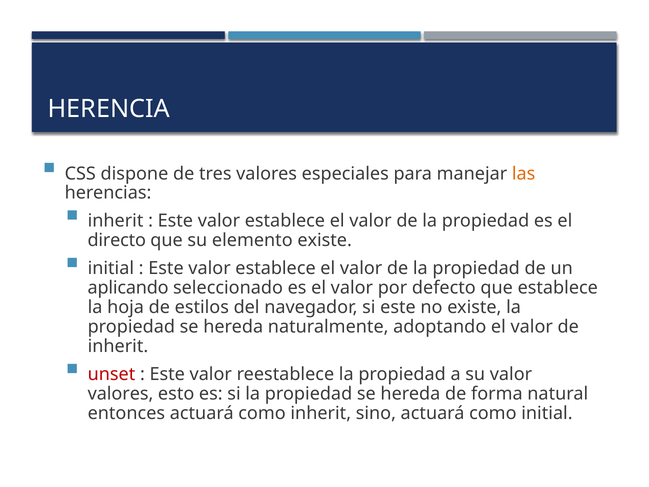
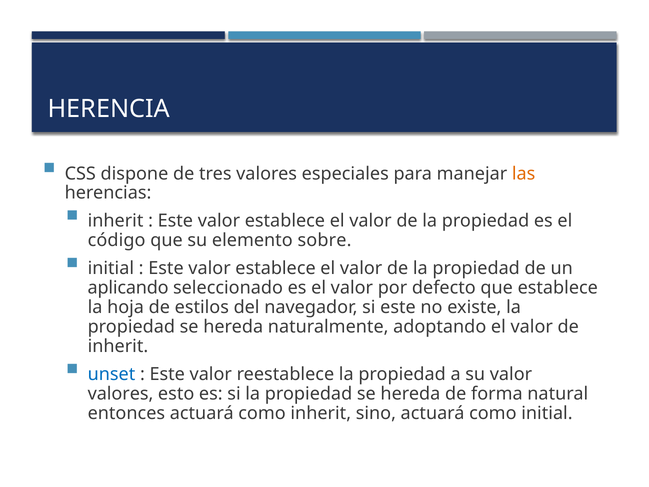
directo: directo -> código
elemento existe: existe -> sobre
unset colour: red -> blue
